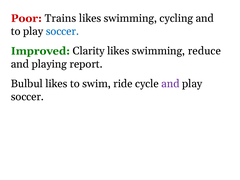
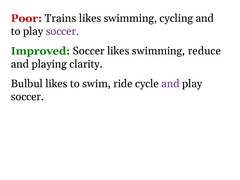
soccer at (62, 31) colour: blue -> purple
Improved Clarity: Clarity -> Soccer
report: report -> clarity
